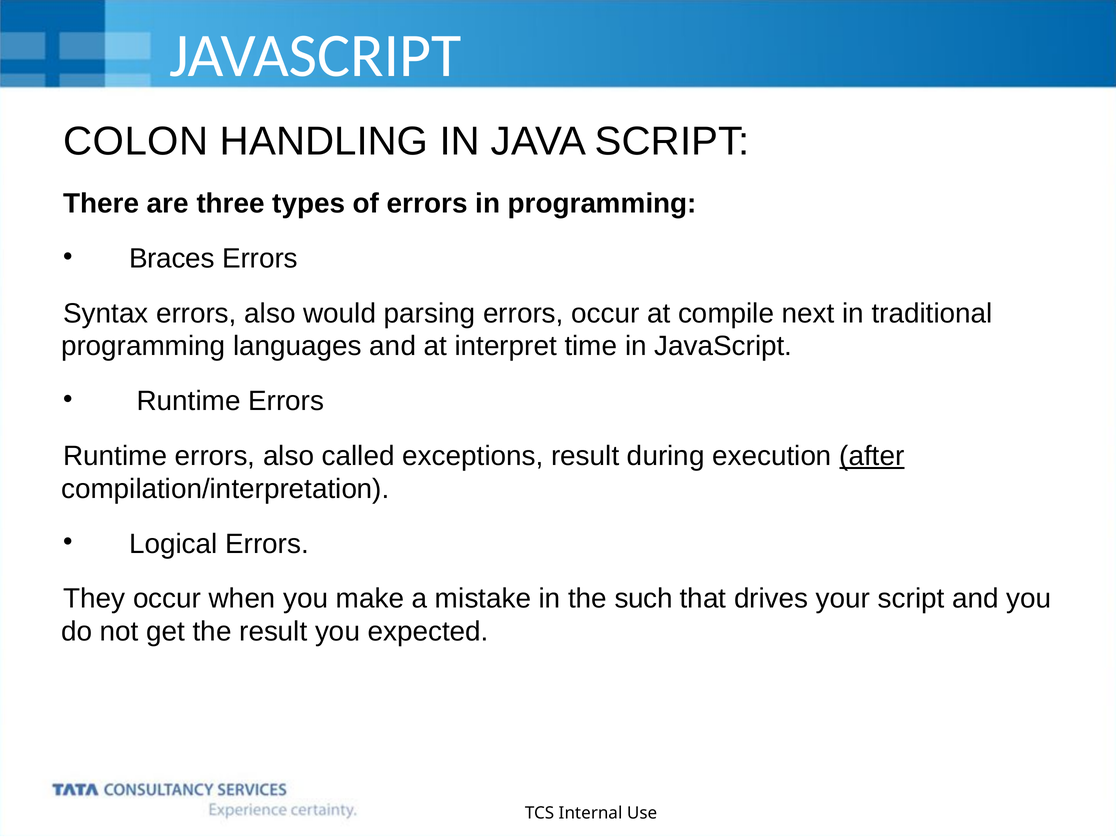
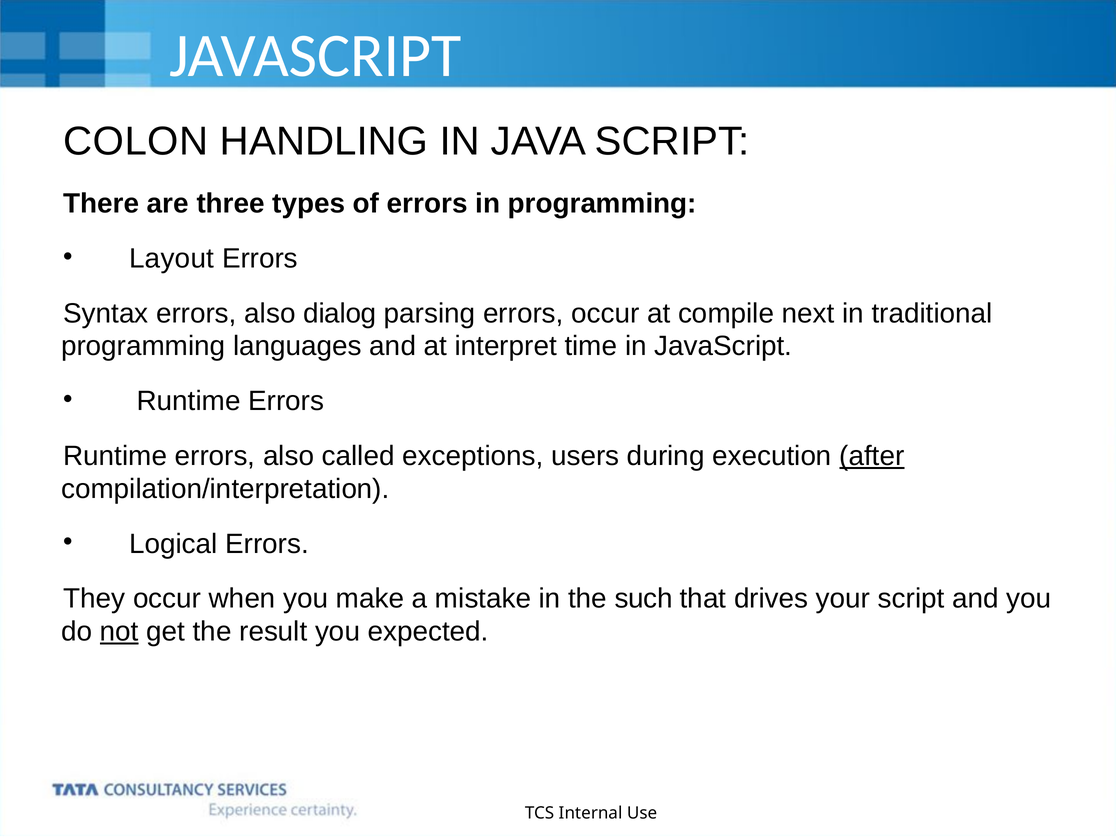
Braces: Braces -> Layout
would: would -> dialog
exceptions result: result -> users
not underline: none -> present
